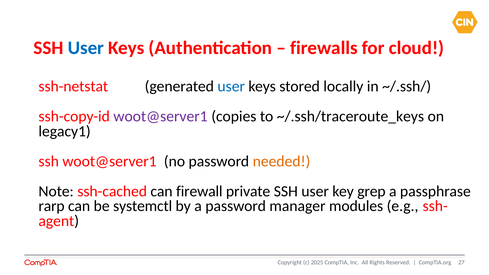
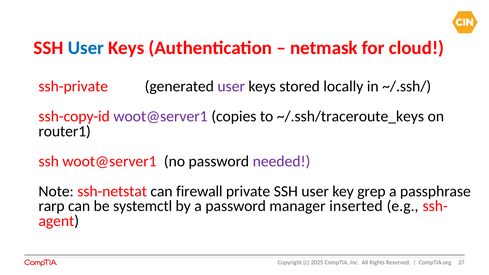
firewalls: firewalls -> netmask
ssh-netstat: ssh-netstat -> ssh-private
user at (231, 86) colour: blue -> purple
legacy1: legacy1 -> router1
needed colour: orange -> purple
ssh-cached: ssh-cached -> ssh-netstat
modules: modules -> inserted
